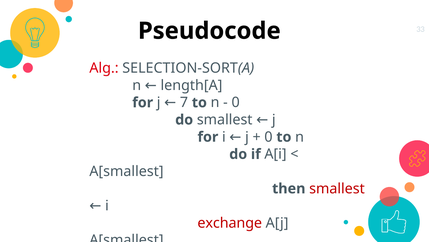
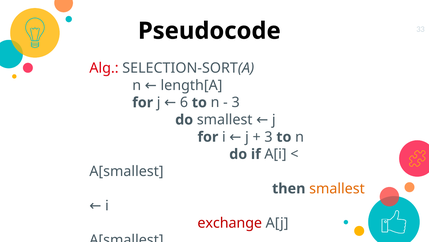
0 at (236, 102): 0 -> 3
7: 7 -> 6
0 at (268, 137): 0 -> 3
smallest at (337, 188) colour: red -> orange
